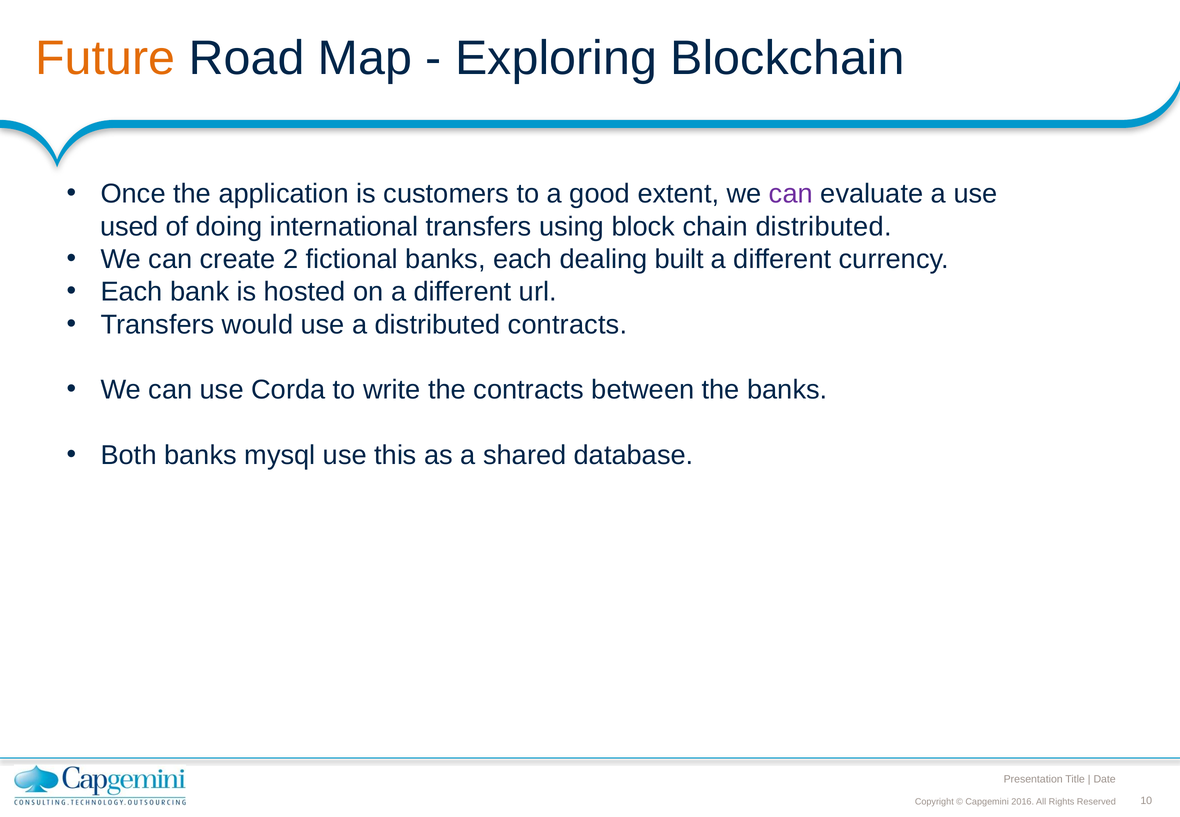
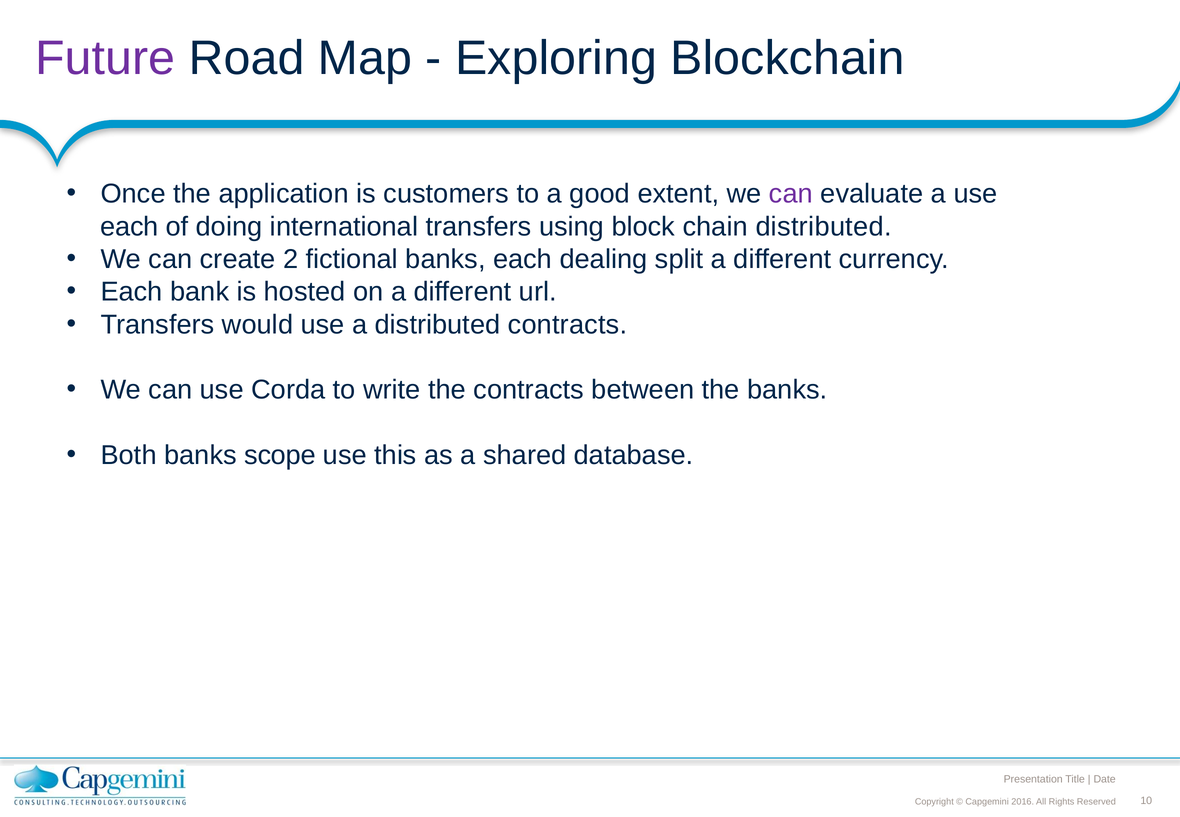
Future colour: orange -> purple
used at (130, 227): used -> each
built: built -> split
mysql: mysql -> scope
